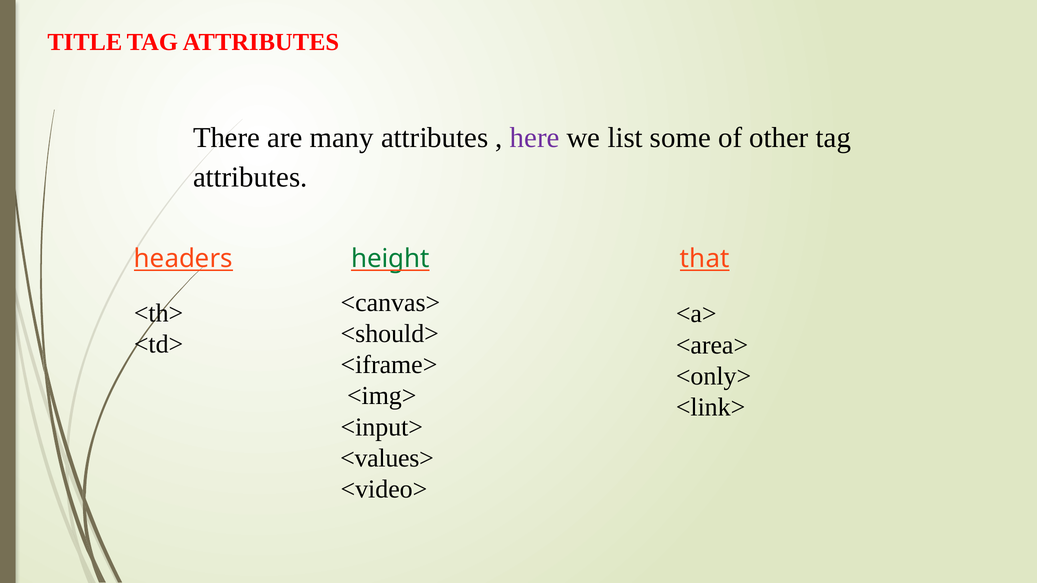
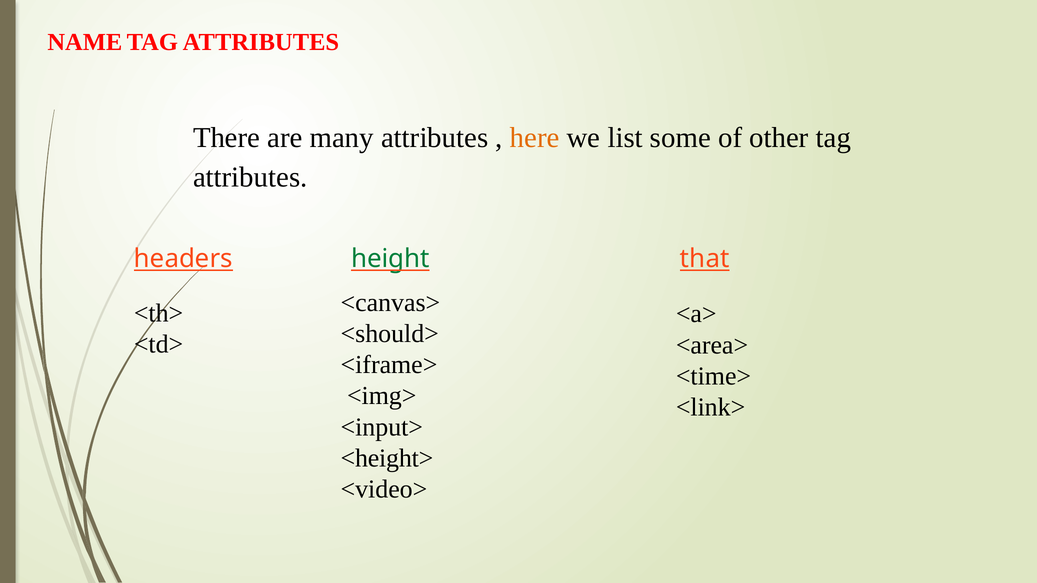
TITLE: TITLE -> NAME
here colour: purple -> orange
<only>: <only> -> <time>
<values>: <values> -> <height>
